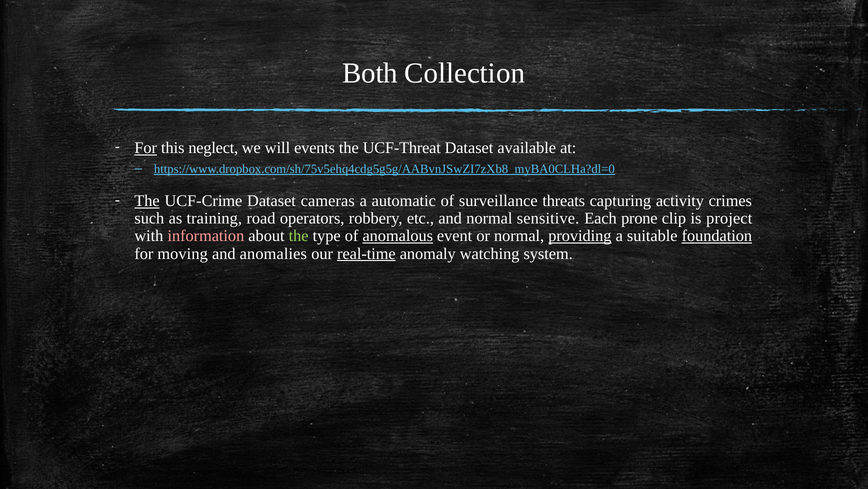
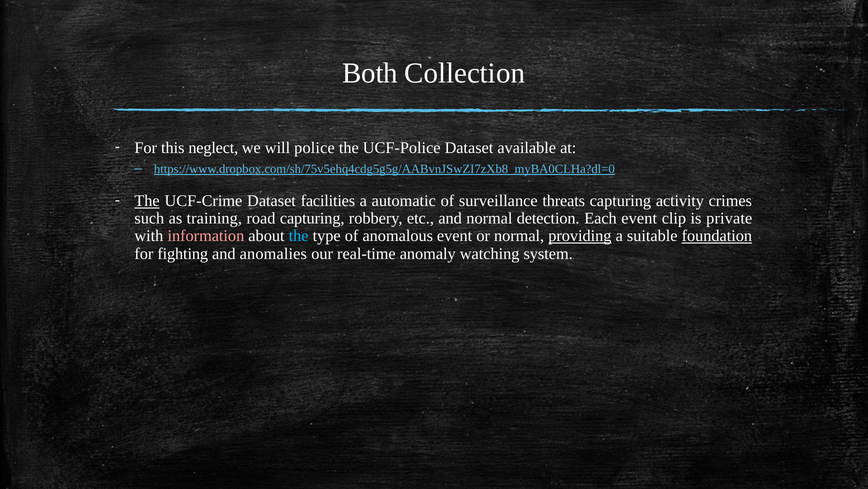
For at (146, 148) underline: present -> none
events: events -> police
UCF-Threat: UCF-Threat -> UCF-Police
cameras: cameras -> facilities
road operators: operators -> capturing
sensitive: sensitive -> detection
Each prone: prone -> event
project: project -> private
the at (299, 236) colour: light green -> light blue
anomalous underline: present -> none
moving: moving -> fighting
real-time underline: present -> none
